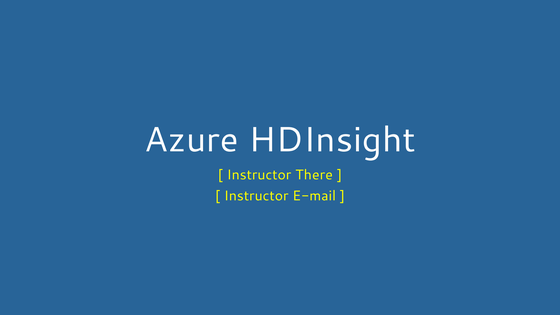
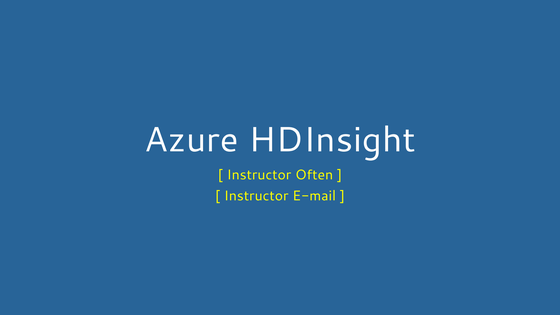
There: There -> Often
